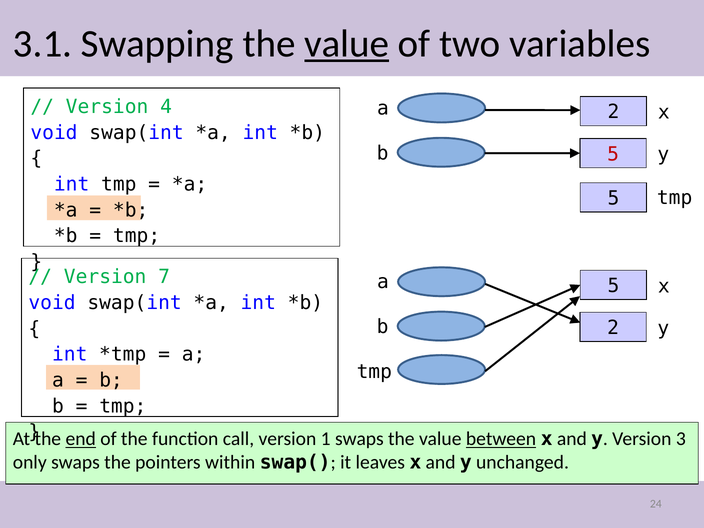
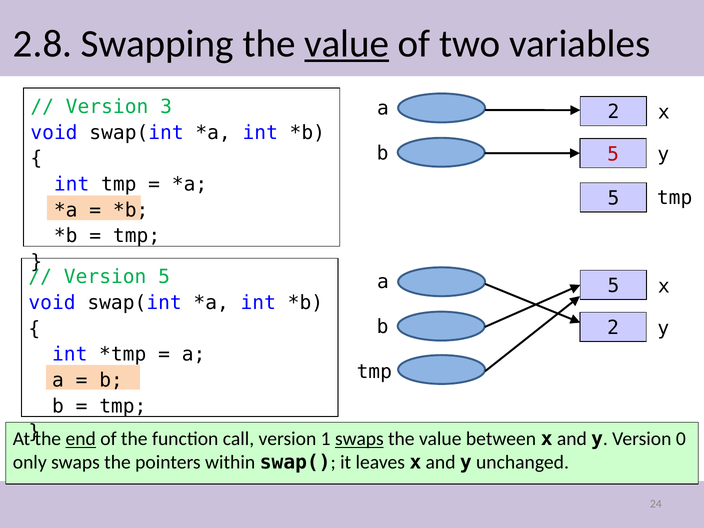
3.1: 3.1 -> 2.8
4: 4 -> 3
Version 7: 7 -> 5
swaps at (359, 439) underline: none -> present
between underline: present -> none
3: 3 -> 0
